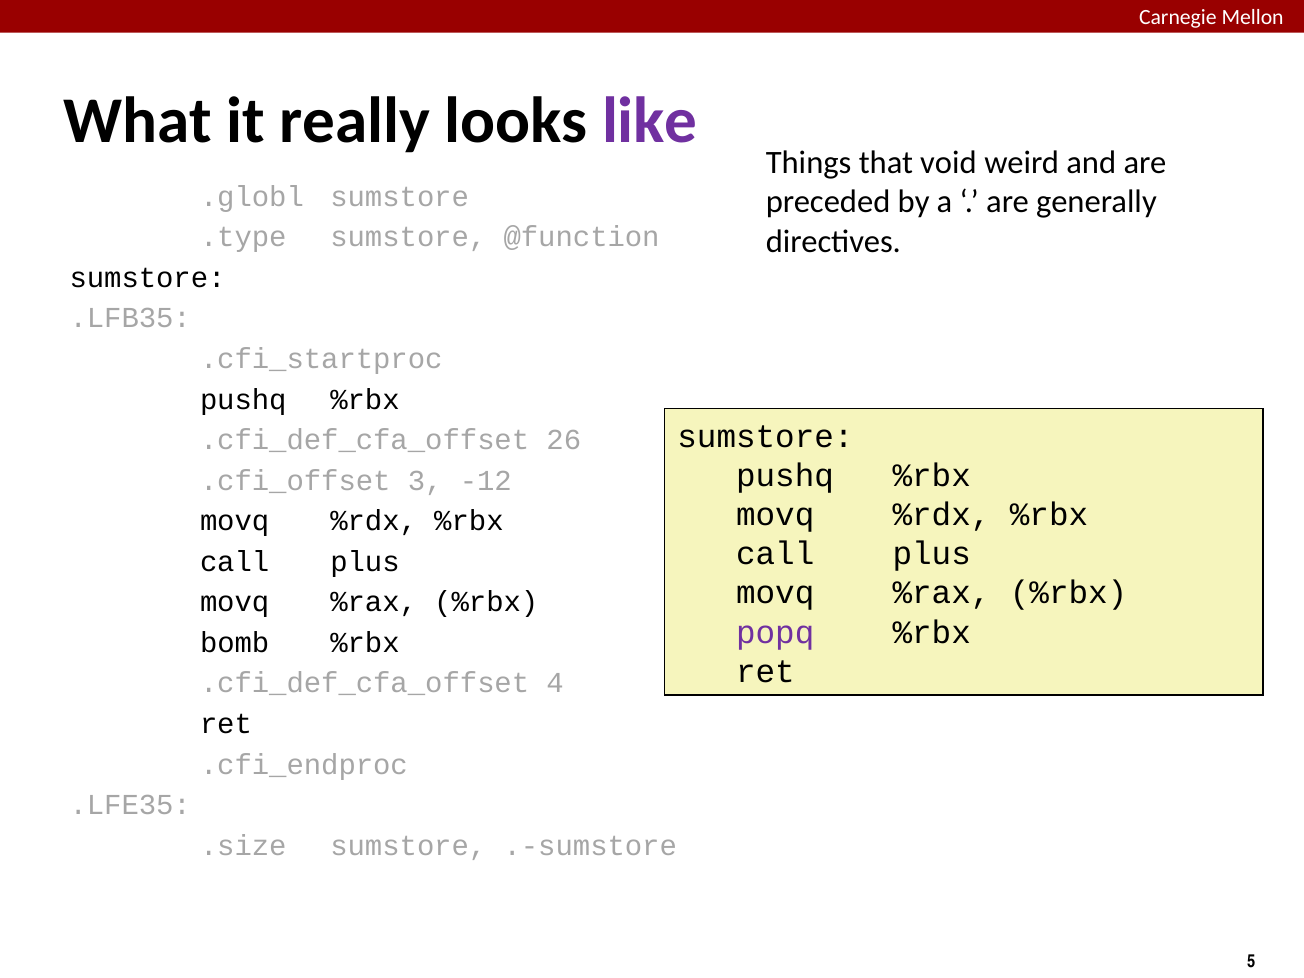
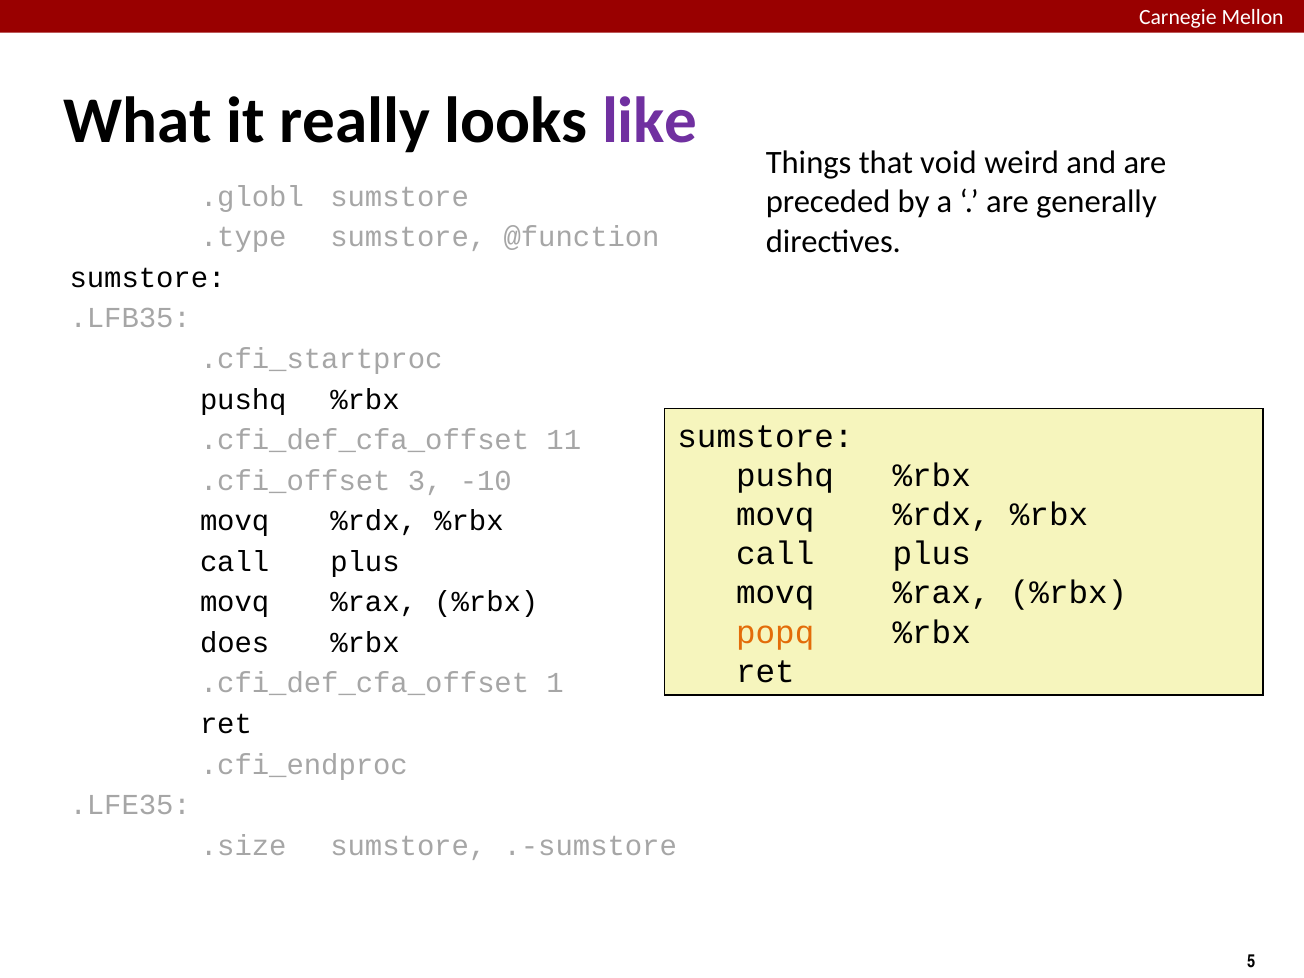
26: 26 -> 11
-12: -12 -> -10
popq colour: purple -> orange
bomb: bomb -> does
4: 4 -> 1
